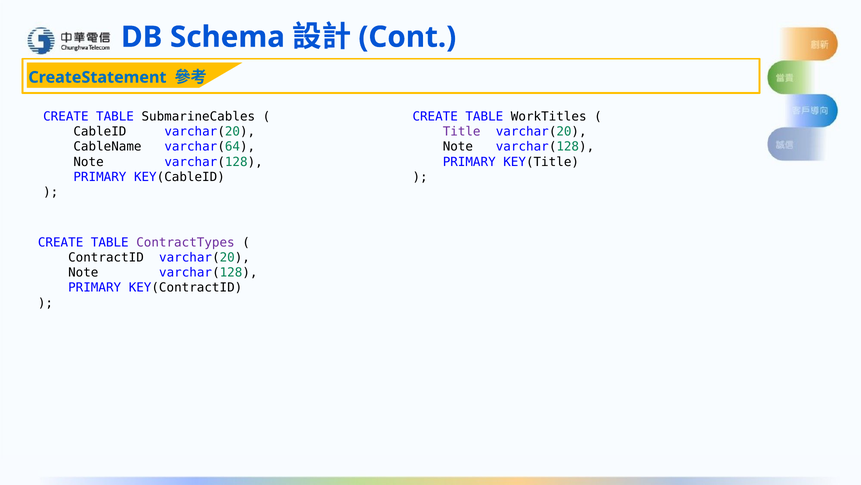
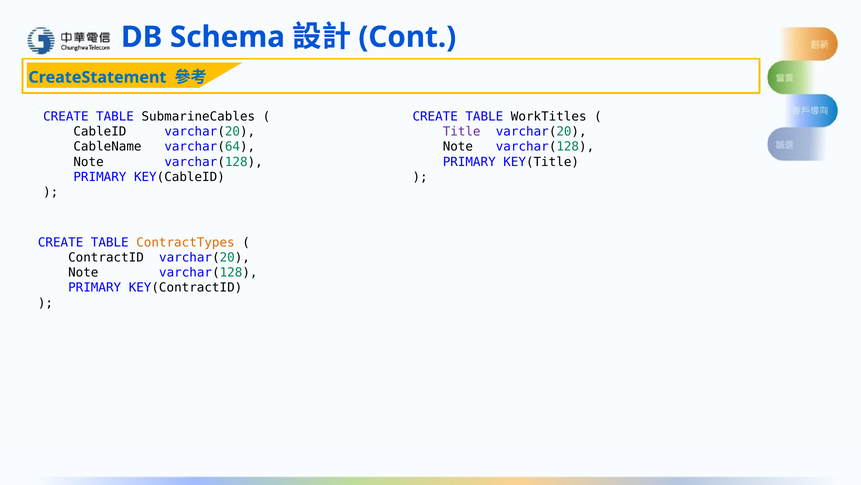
ContractTypes colour: purple -> orange
